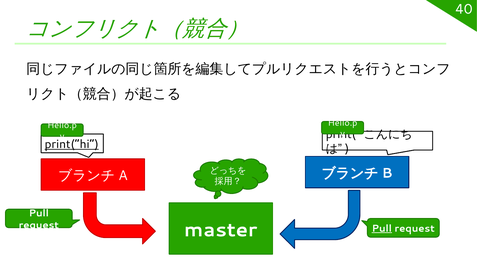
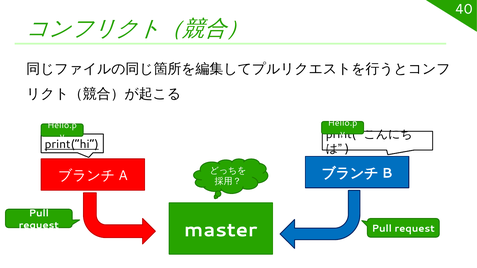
Pull at (382, 229) underline: present -> none
